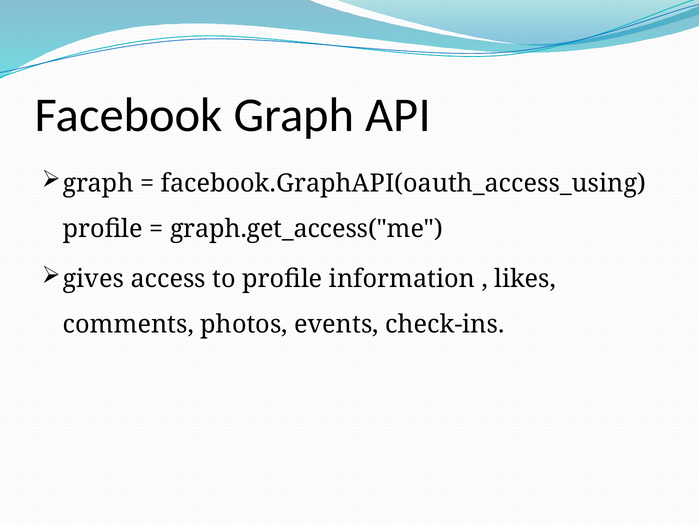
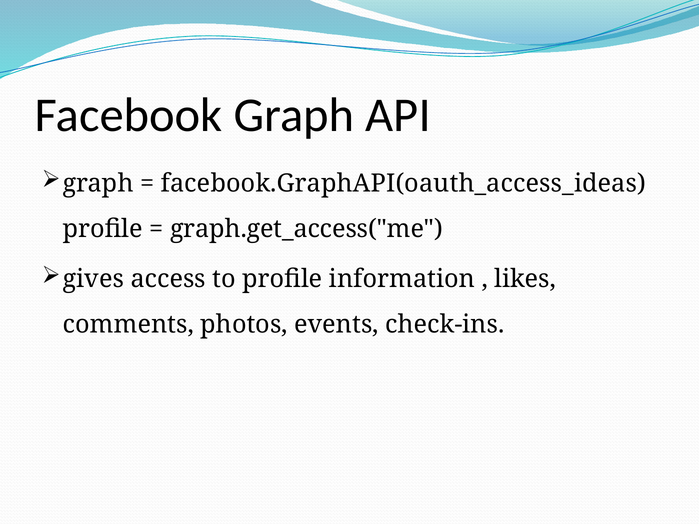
facebook.GraphAPI(oauth_access_using: facebook.GraphAPI(oauth_access_using -> facebook.GraphAPI(oauth_access_ideas
